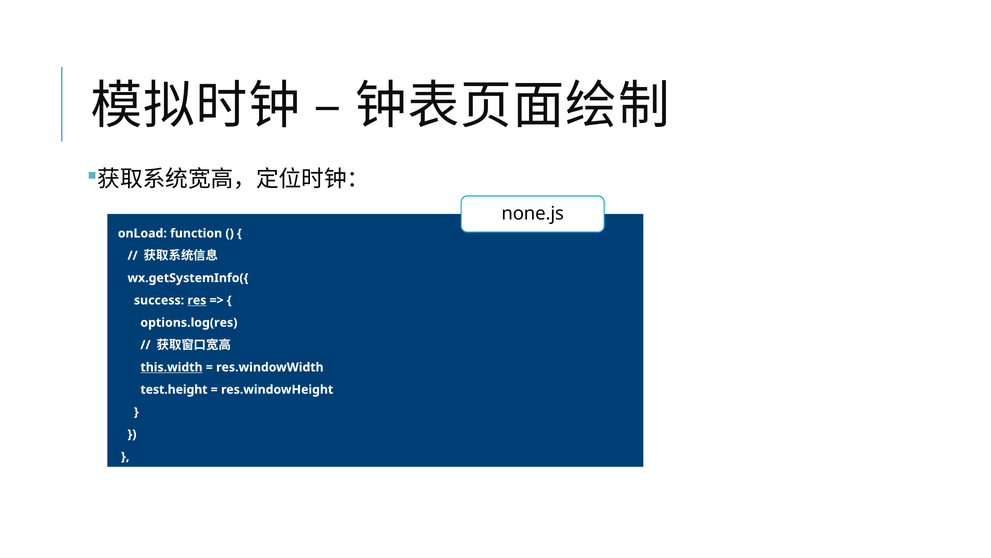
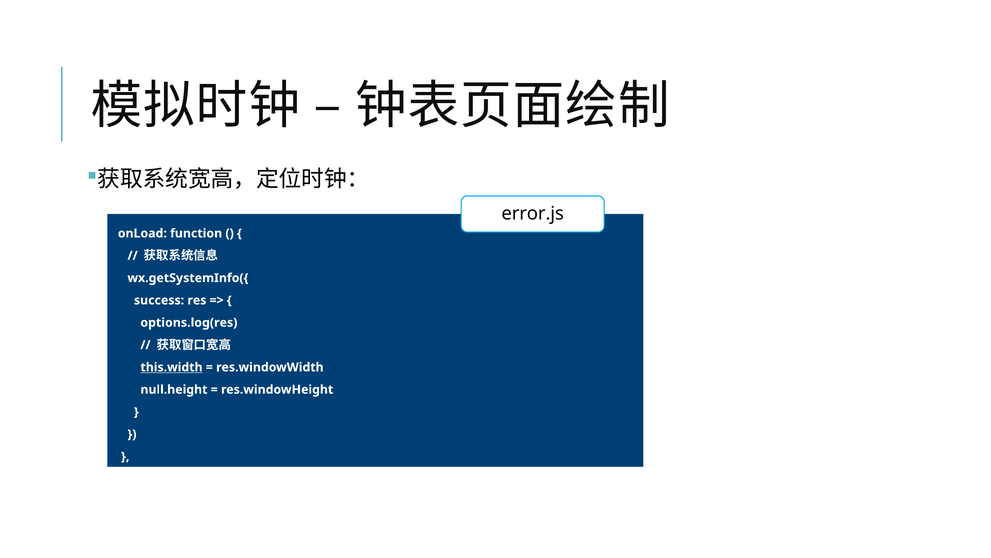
none.js: none.js -> error.js
res underline: present -> none
test.height: test.height -> null.height
